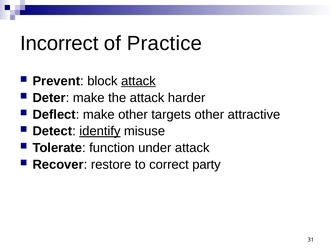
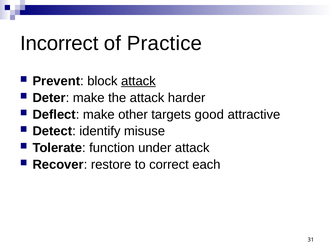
targets other: other -> good
identify underline: present -> none
party: party -> each
